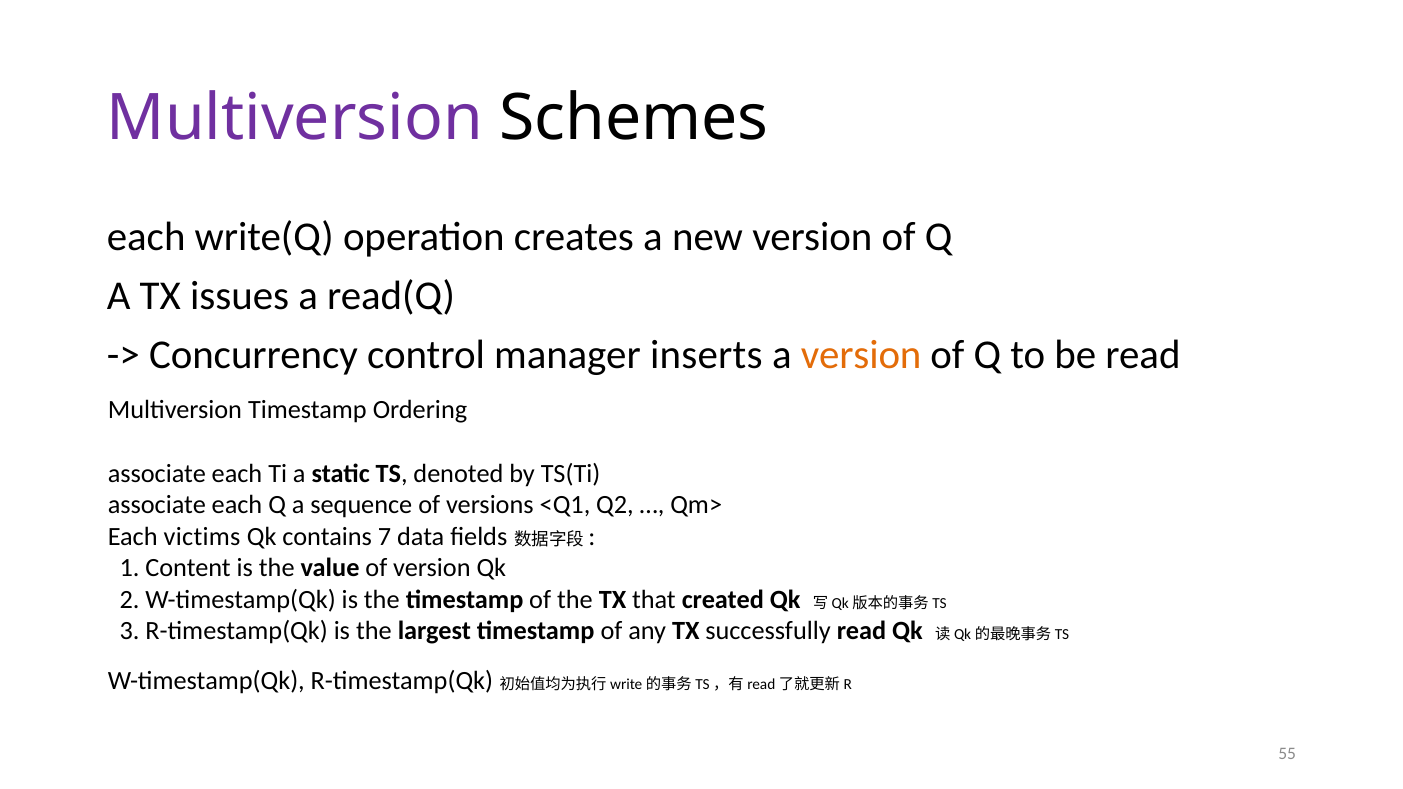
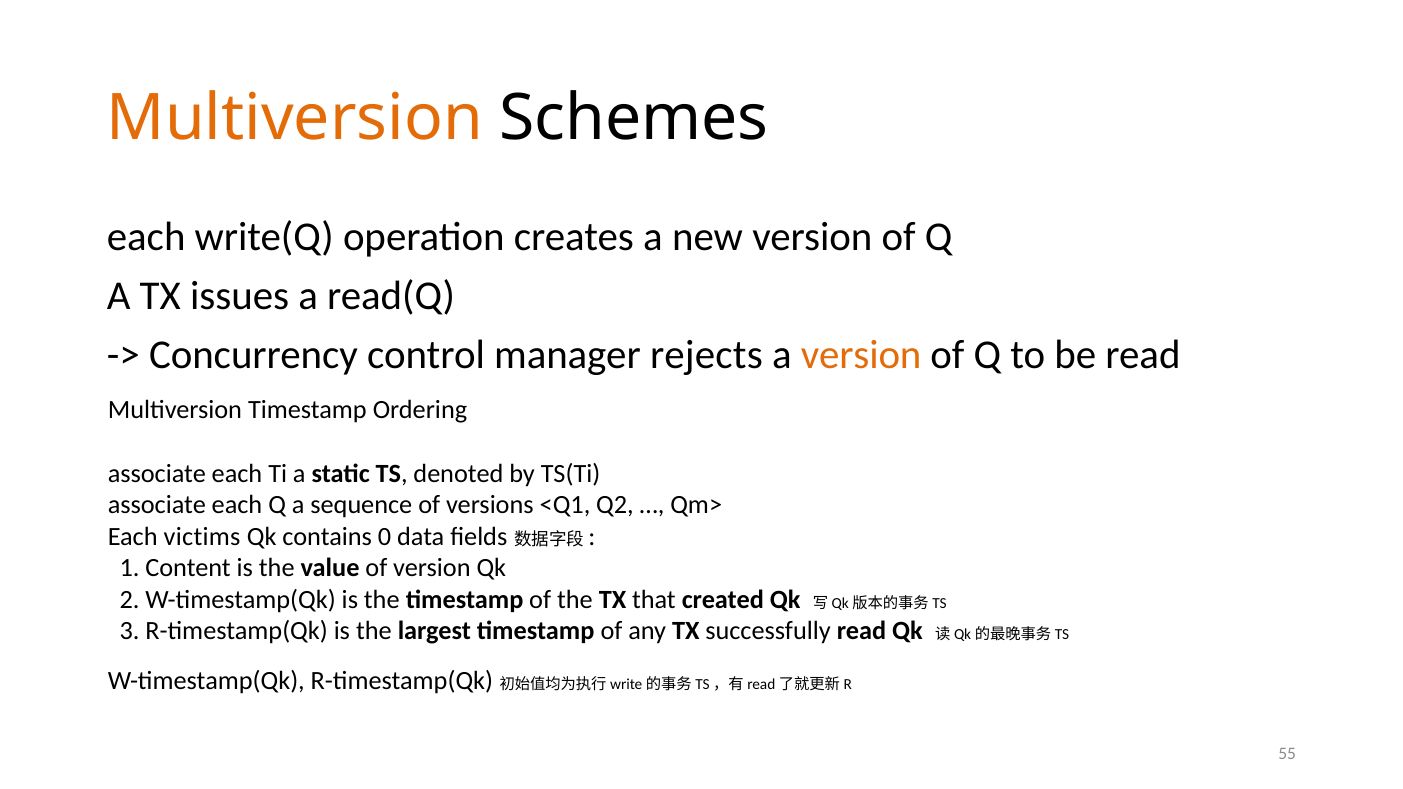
Multiversion at (295, 118) colour: purple -> orange
inserts: inserts -> rejects
7: 7 -> 0
